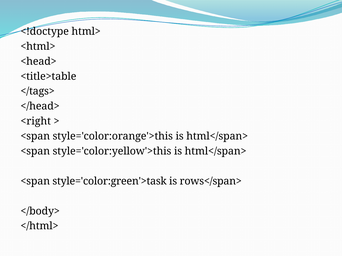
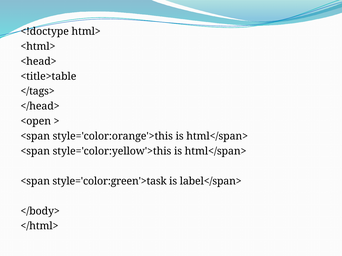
<right: <right -> <open
rows</span>: rows</span> -> label</span>
